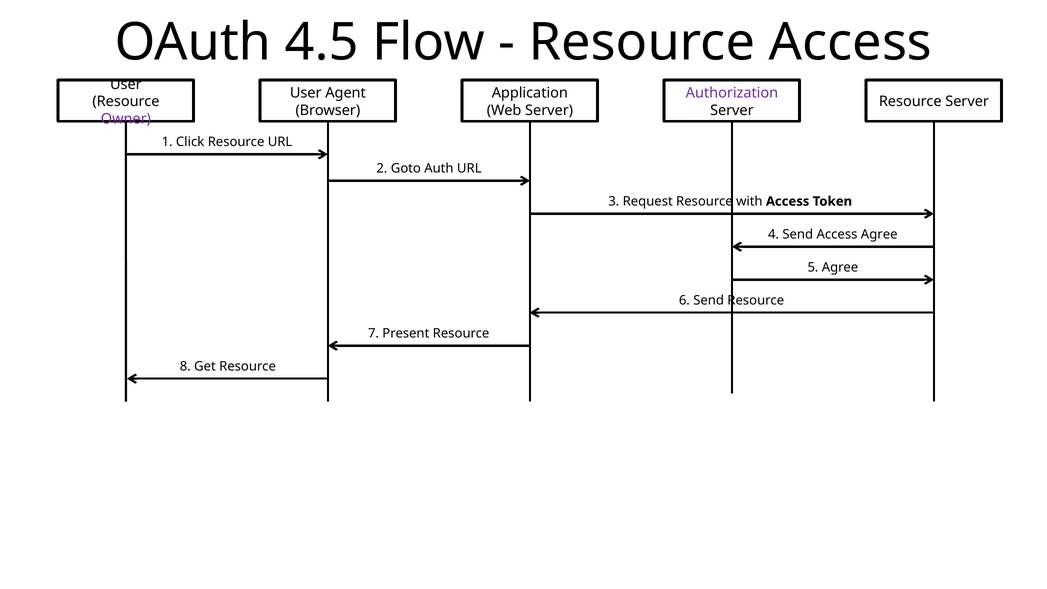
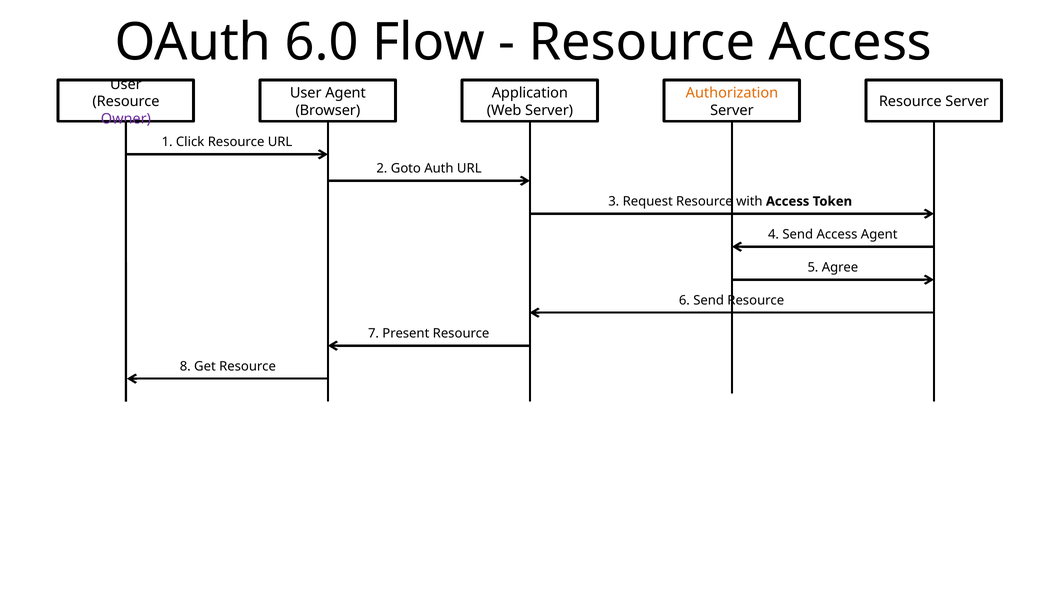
4.5: 4.5 -> 6.0
Authorization colour: purple -> orange
Access Agree: Agree -> Agent
